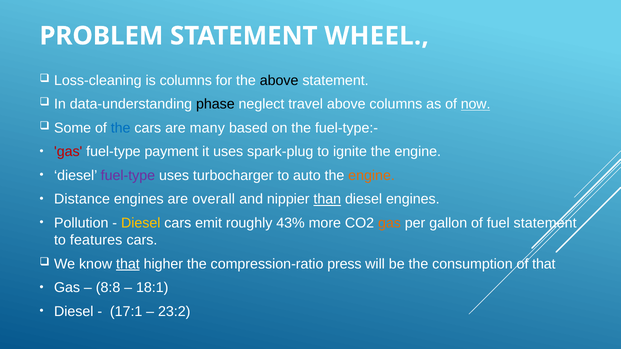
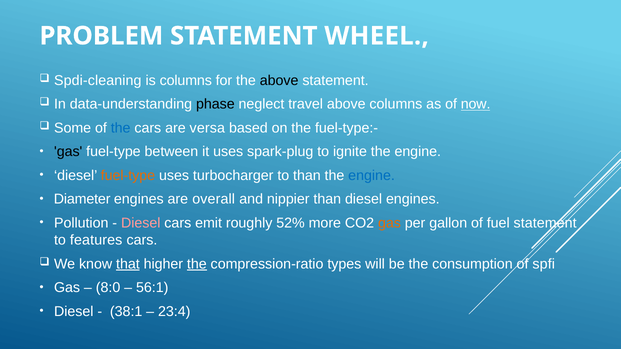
Loss-cleaning: Loss-cleaning -> Spdi-cleaning
many: many -> versa
gas at (68, 152) colour: red -> black
payment: payment -> between
fuel-type at (128, 176) colour: purple -> orange
to auto: auto -> than
engine at (372, 176) colour: orange -> blue
Distance: Distance -> Diameter
than at (327, 199) underline: present -> none
Diesel at (141, 223) colour: yellow -> pink
43%: 43% -> 52%
the at (197, 264) underline: none -> present
press: press -> types
of that: that -> spfi
8:8: 8:8 -> 8:0
18:1: 18:1 -> 56:1
17:1: 17:1 -> 38:1
23:2: 23:2 -> 23:4
